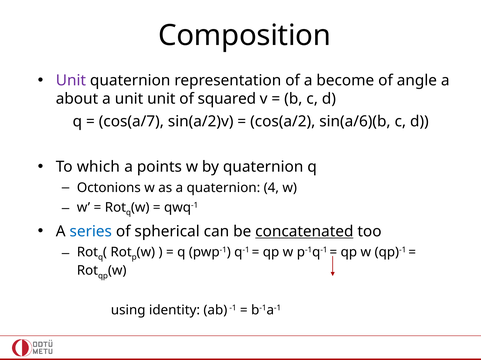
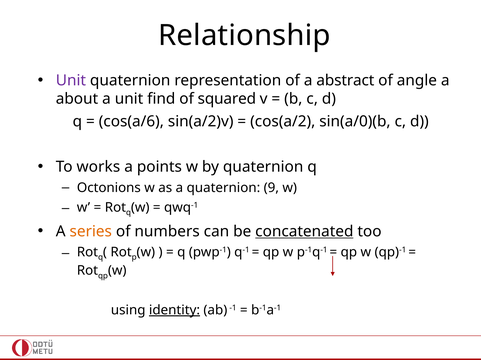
Composition: Composition -> Relationship
become: become -> abstract
unit unit: unit -> find
cos(a/7: cos(a/7 -> cos(a/6
sin(a/6)(b: sin(a/6)(b -> sin(a/0)(b
which: which -> works
4: 4 -> 9
series colour: blue -> orange
spherical: spherical -> numbers
identity underline: none -> present
